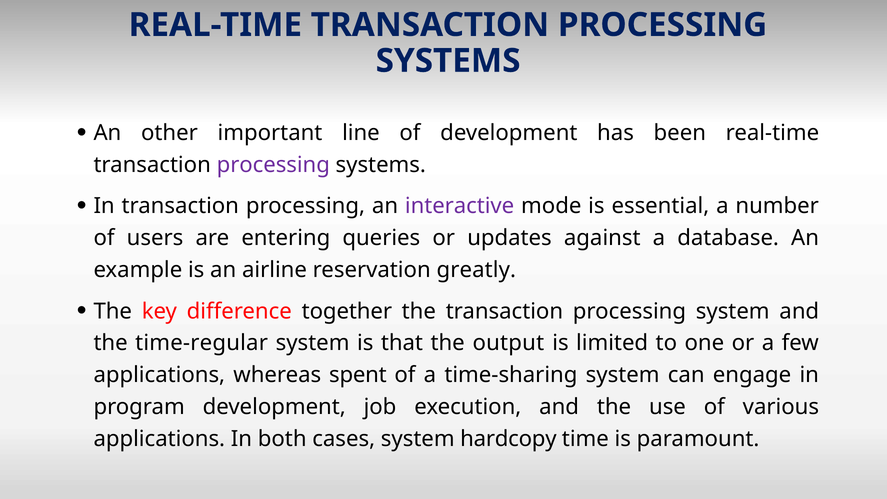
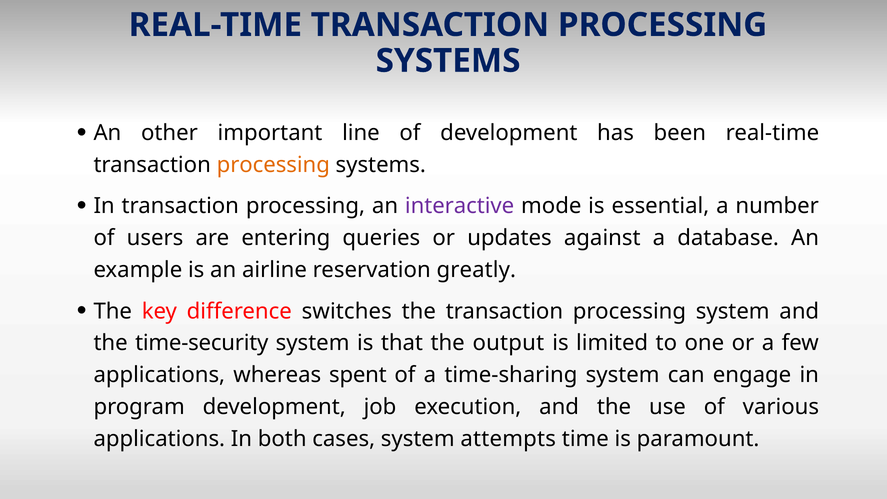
processing at (273, 165) colour: purple -> orange
together: together -> switches
time-regular: time-regular -> time-security
hardcopy: hardcopy -> attempts
